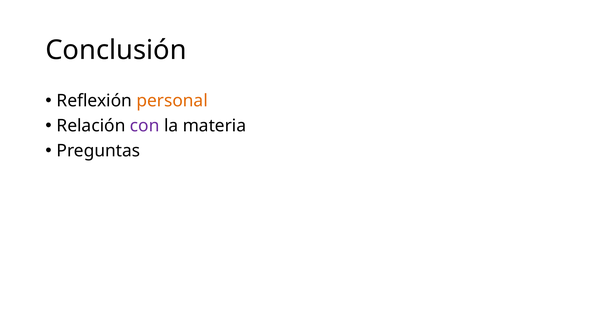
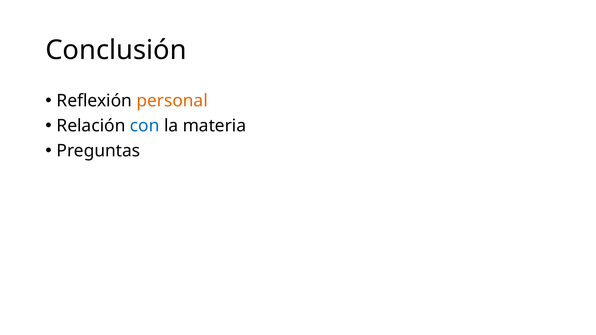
con colour: purple -> blue
